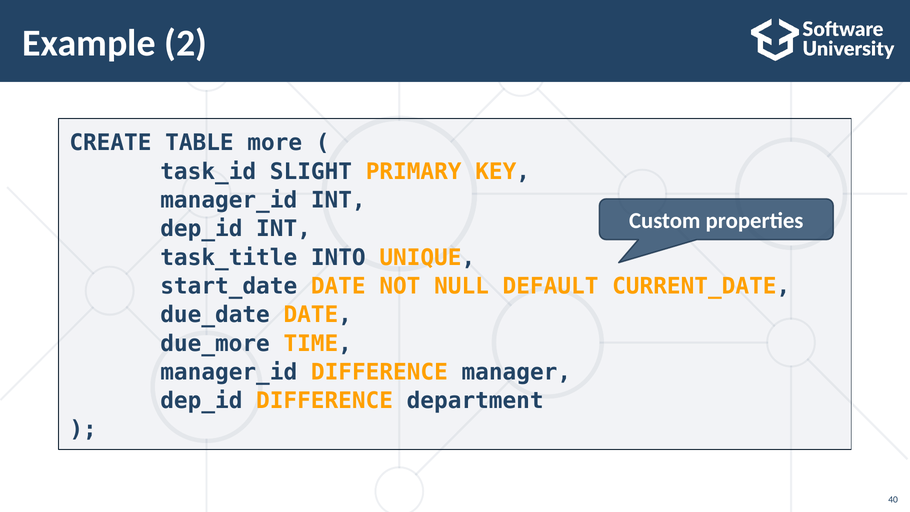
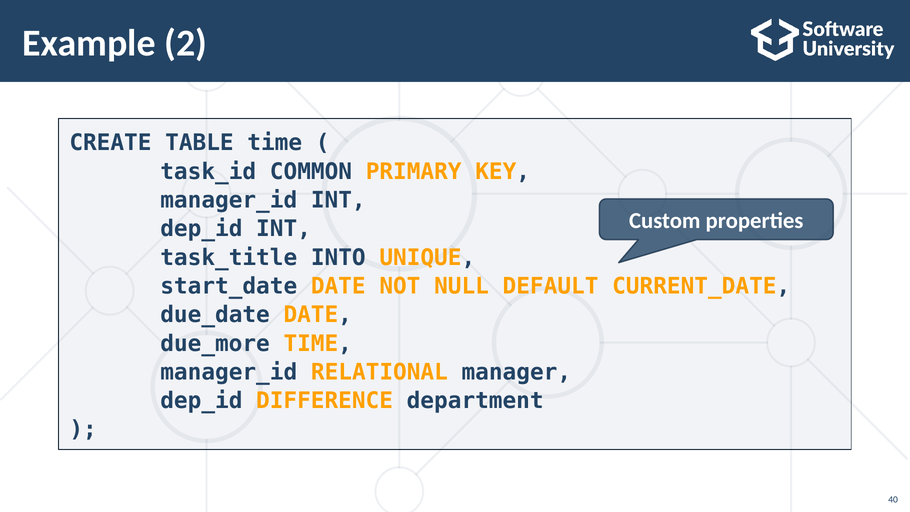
TABLE more: more -> time
SLIGHT: SLIGHT -> COMMON
manager_id DIFFERENCE: DIFFERENCE -> RELATIONAL
